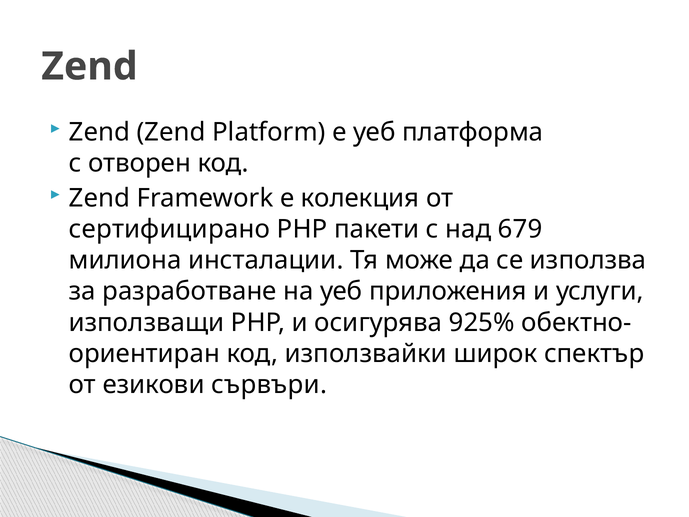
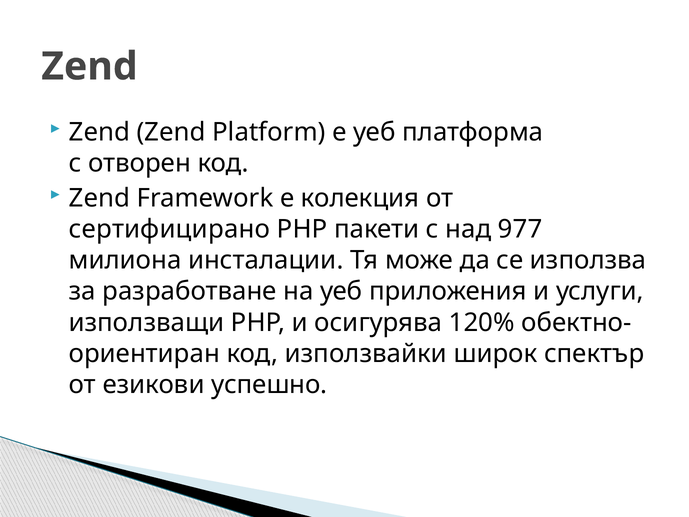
679: 679 -> 977
925%: 925% -> 120%
сървъри: сървъри -> успешно
